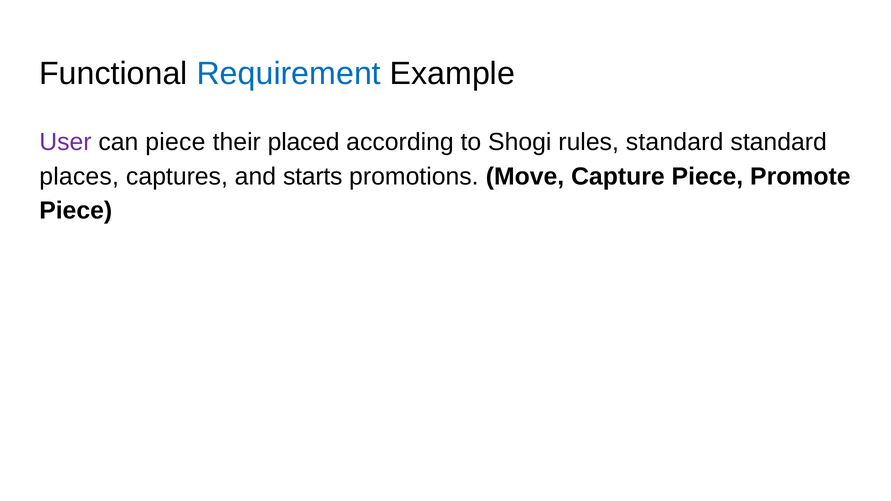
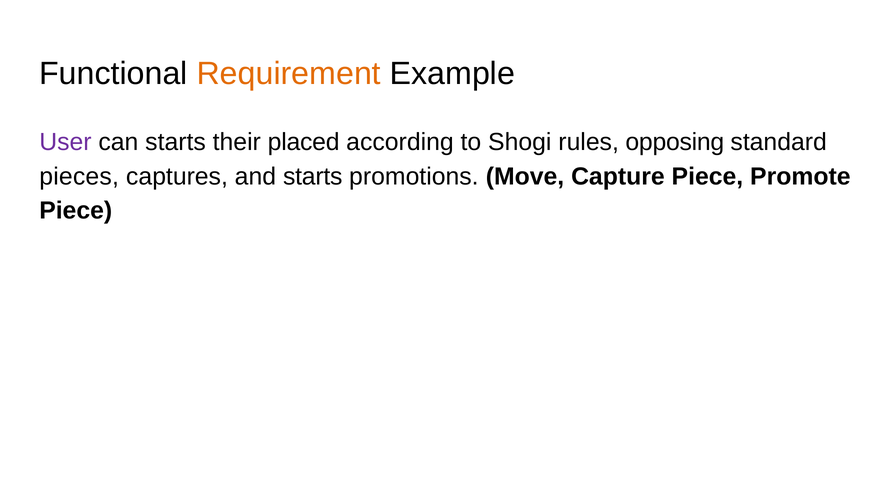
Requirement colour: blue -> orange
can piece: piece -> starts
rules standard: standard -> opposing
places: places -> pieces
